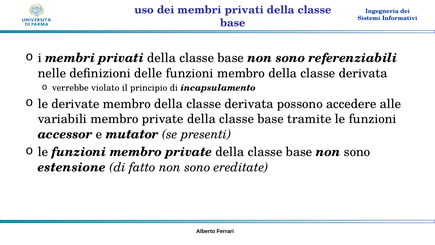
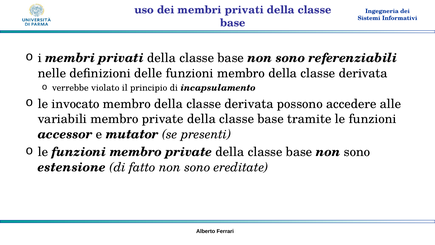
derivate: derivate -> invocato
